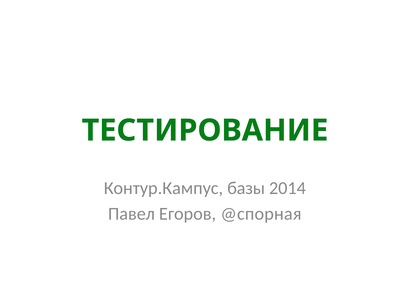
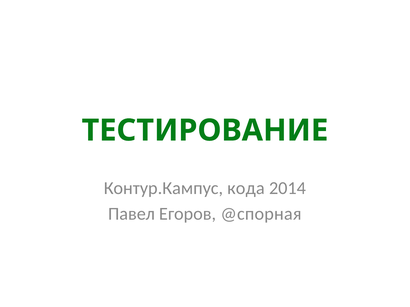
базы: базы -> кода
